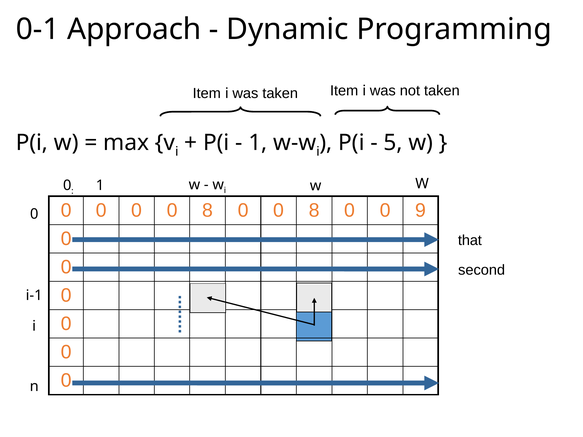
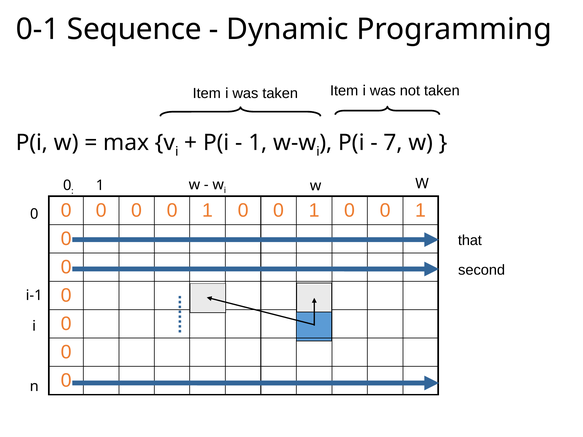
Approach: Approach -> Sequence
5: 5 -> 7
0 0 0 8: 8 -> 1
8 at (314, 210): 8 -> 1
9 at (421, 210): 9 -> 1
